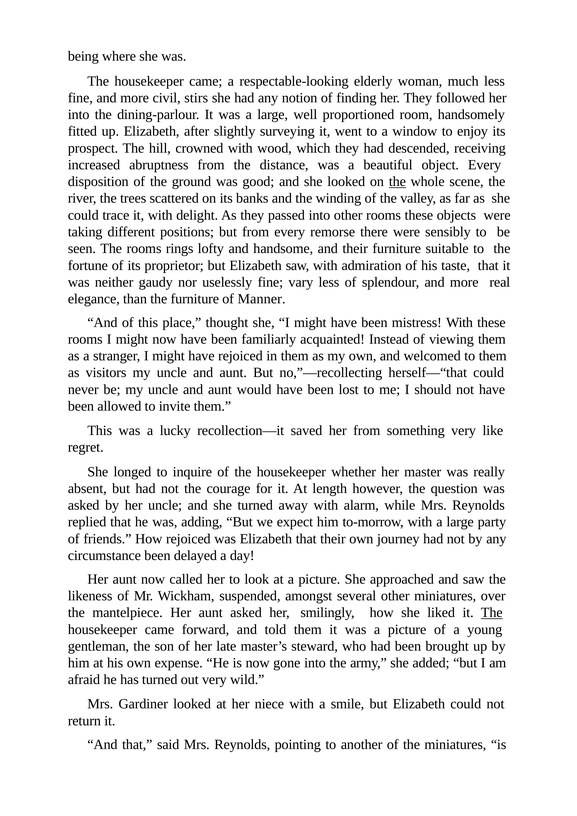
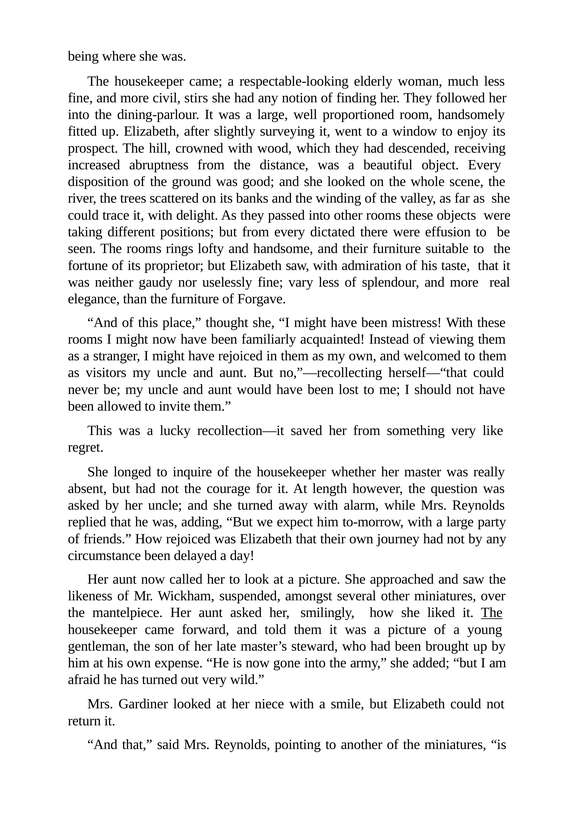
the at (397, 182) underline: present -> none
remorse: remorse -> dictated
sensibly: sensibly -> effusion
Manner: Manner -> Forgave
